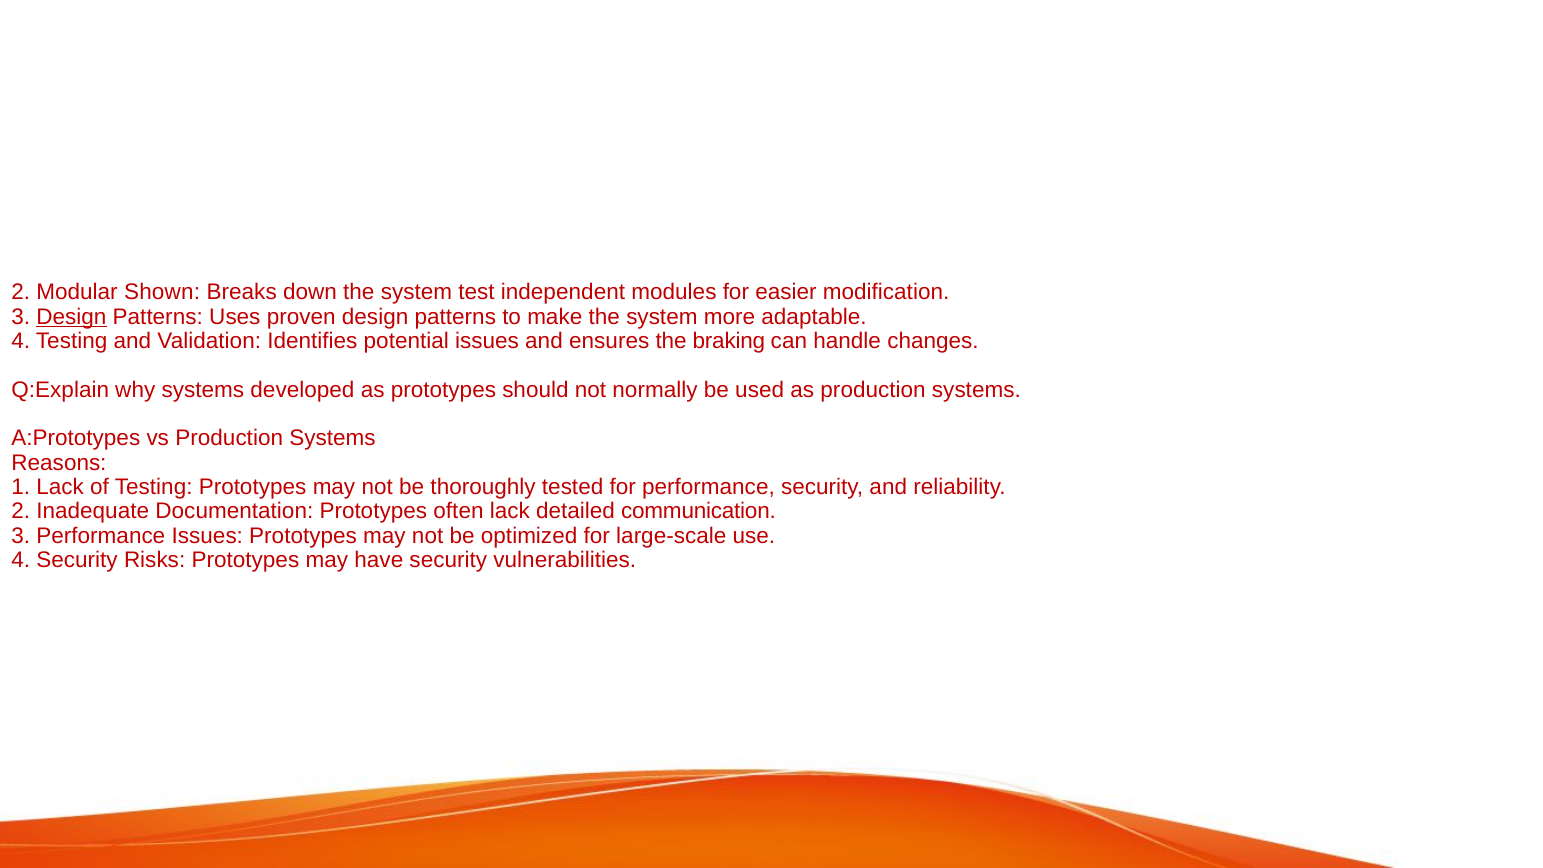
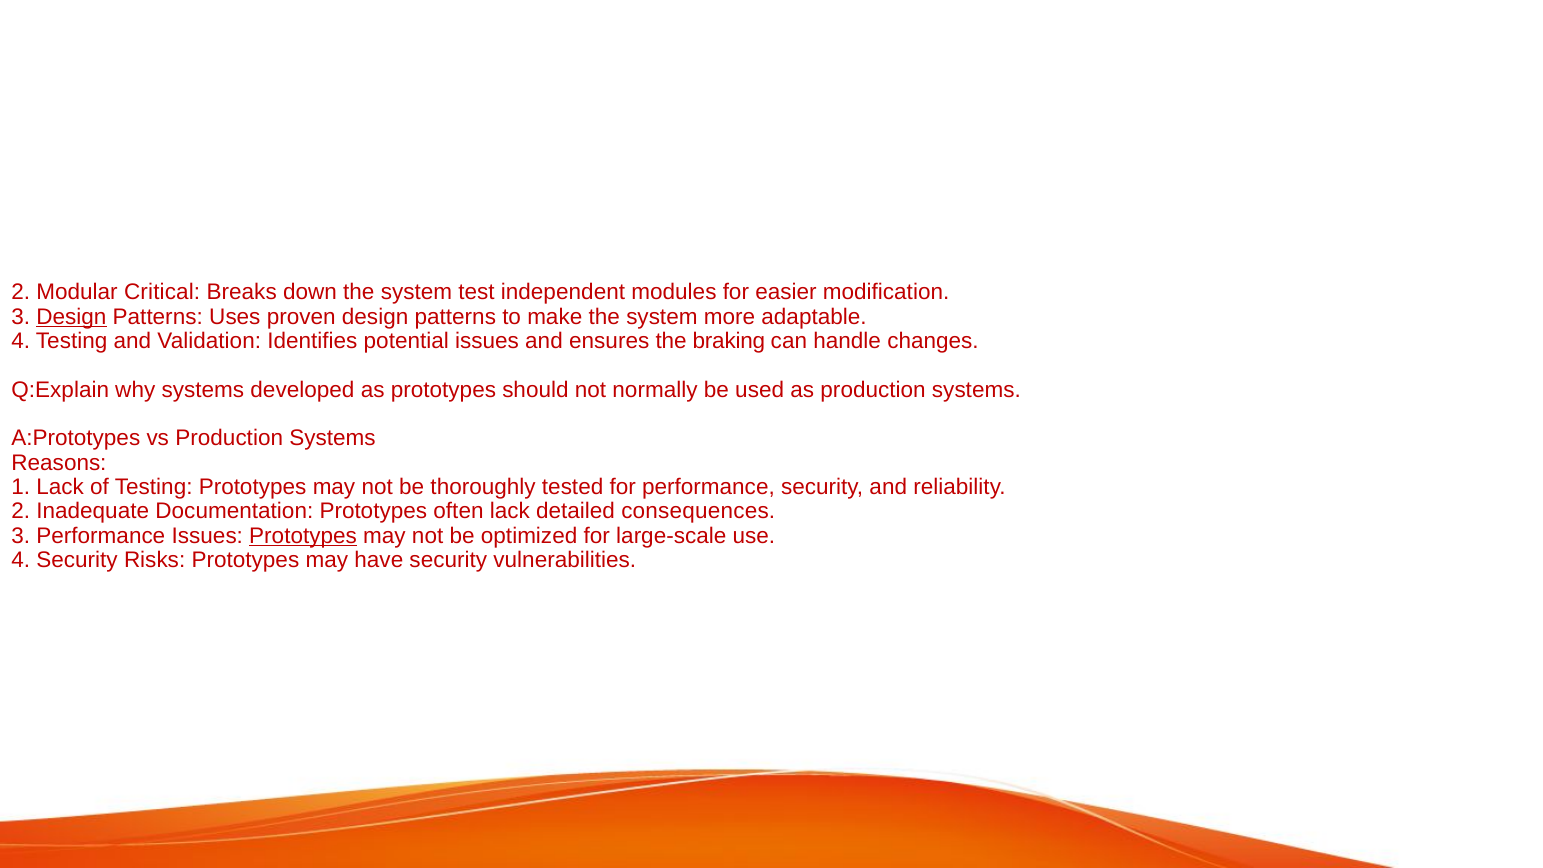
Shown: Shown -> Critical
communication: communication -> consequences
Prototypes at (303, 536) underline: none -> present
